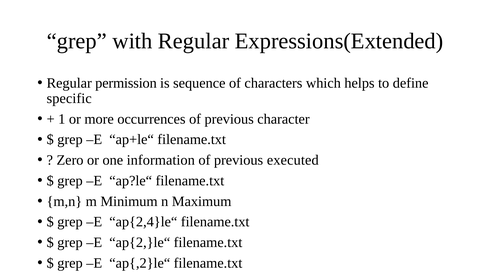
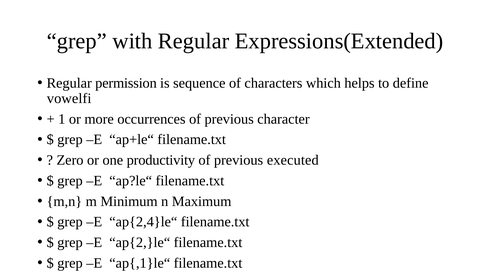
specific: specific -> vowelfi
information: information -> productivity
ap{,2}le“: ap{,2}le“ -> ap{,1}le“
